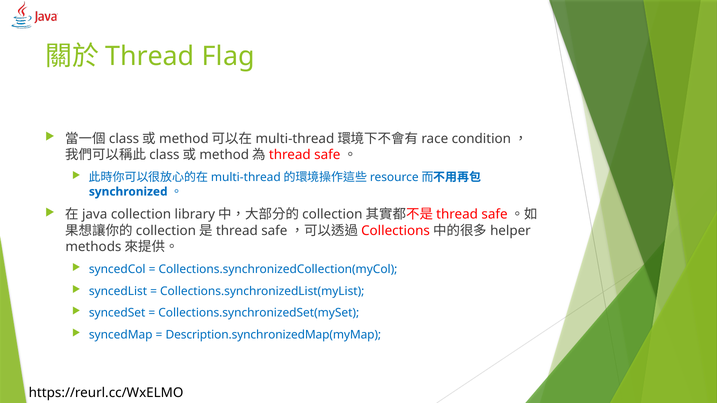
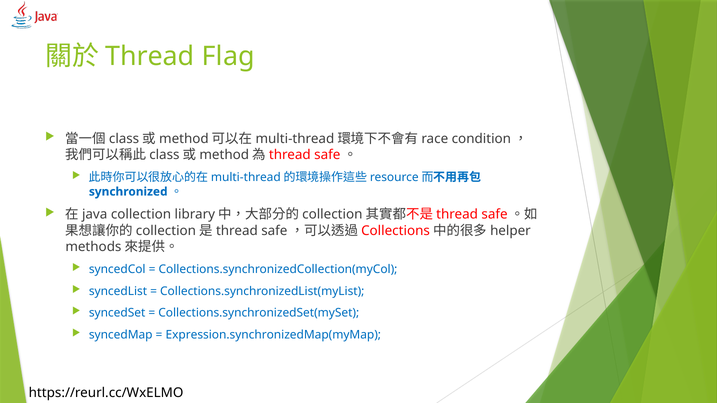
Description.synchronizedMap(myMap: Description.synchronizedMap(myMap -> Expression.synchronizedMap(myMap
